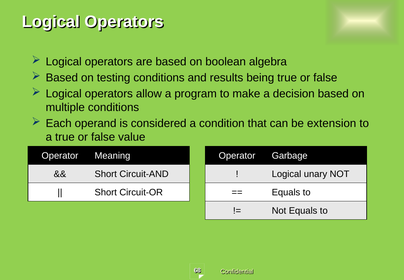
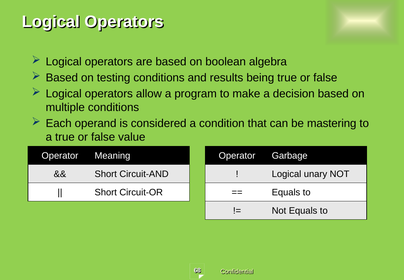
extension: extension -> mastering
